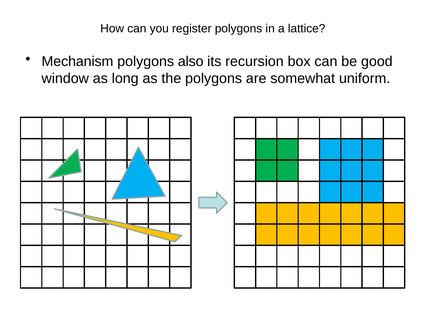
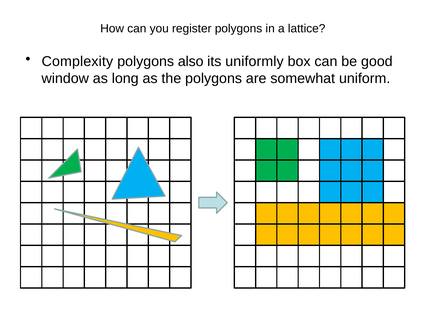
Mechanism: Mechanism -> Complexity
recursion: recursion -> uniformly
